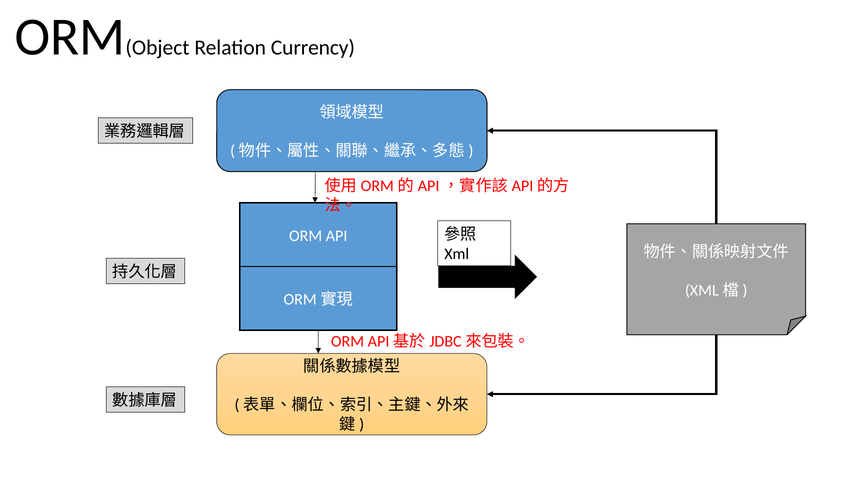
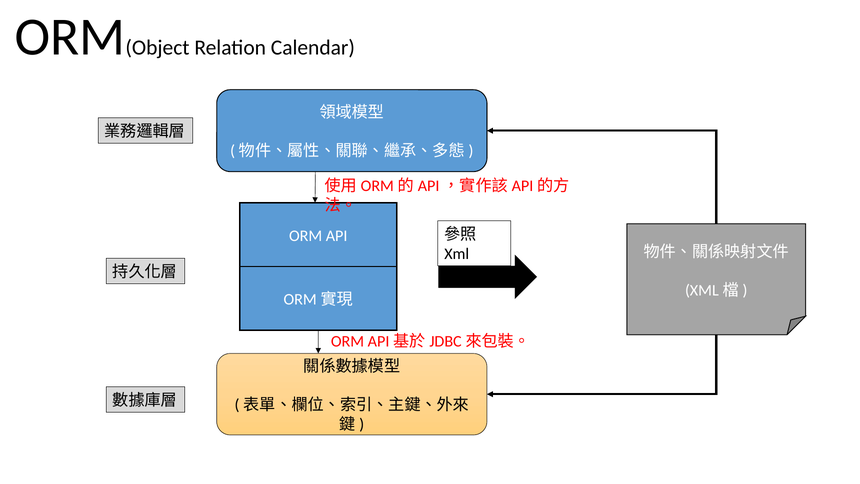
Currency: Currency -> Calendar
